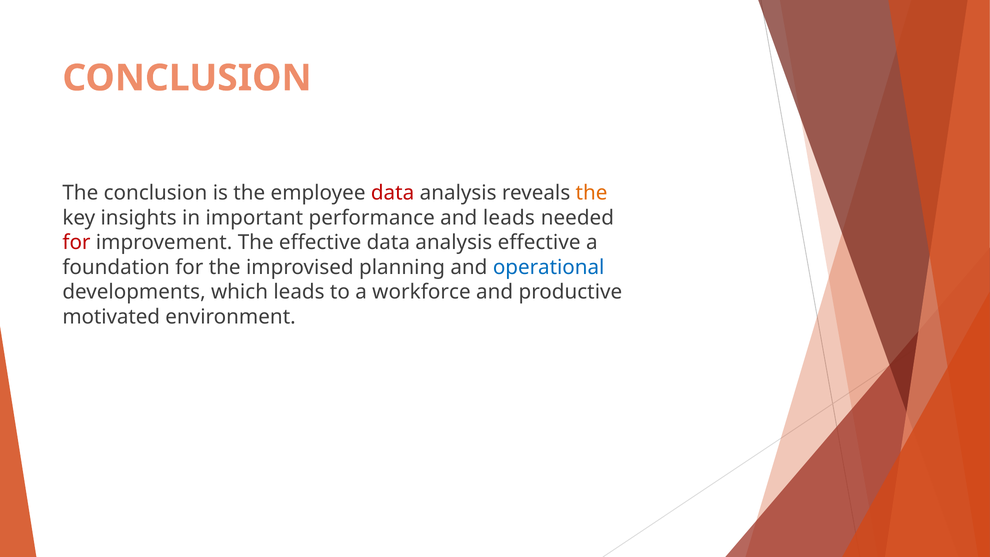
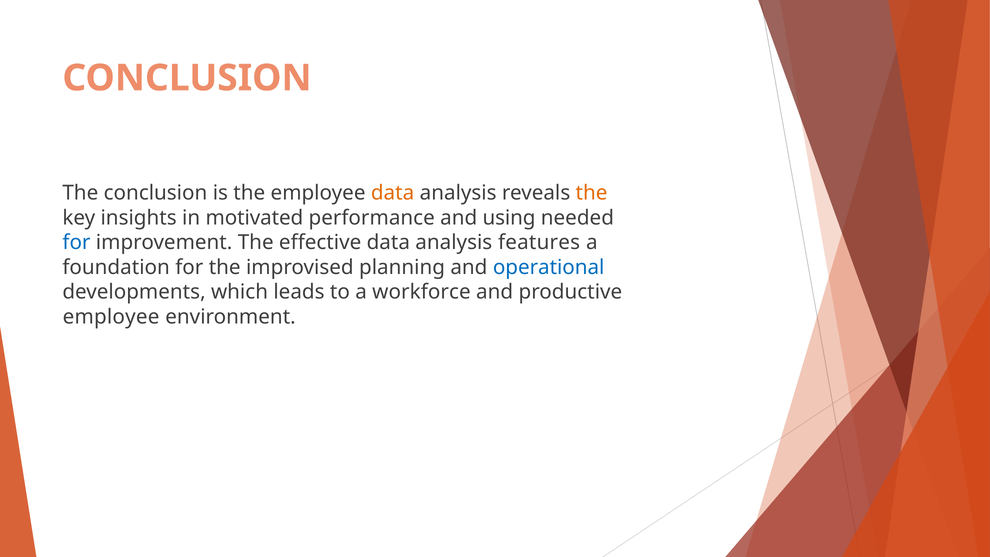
data at (393, 193) colour: red -> orange
important: important -> motivated
and leads: leads -> using
for at (76, 243) colour: red -> blue
analysis effective: effective -> features
motivated at (111, 317): motivated -> employee
